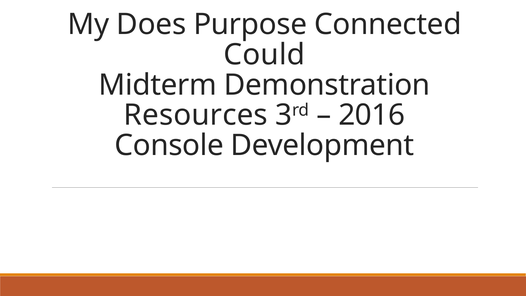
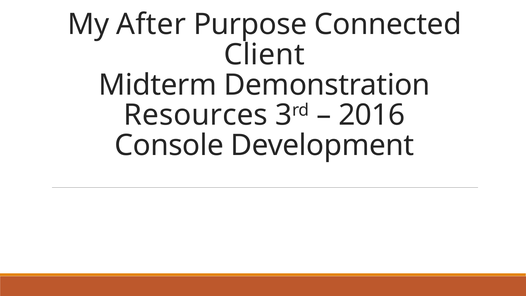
Does: Does -> After
Could: Could -> Client
